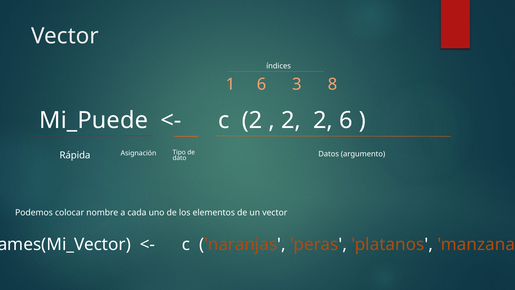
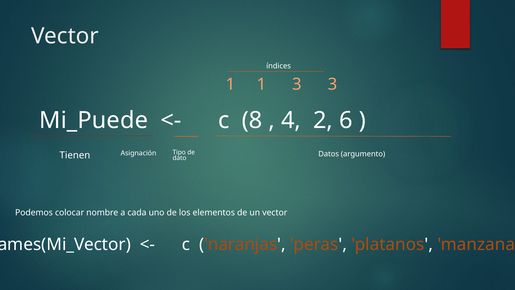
1 6: 6 -> 1
3 8: 8 -> 3
c 2: 2 -> 8
2 at (291, 120): 2 -> 4
Rápida: Rápida -> Tienen
